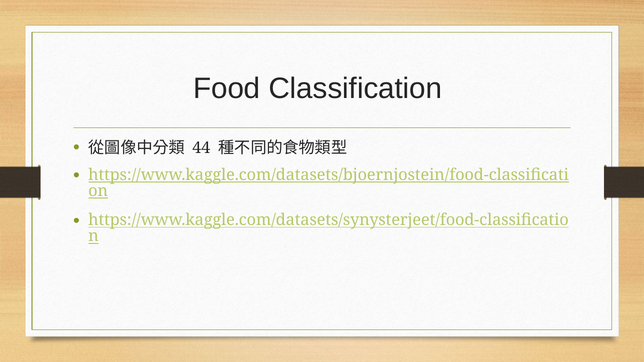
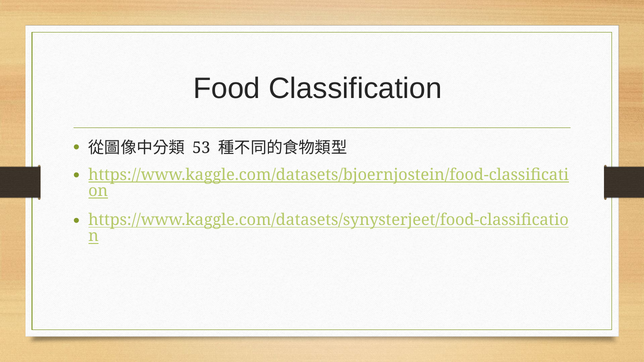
44: 44 -> 53
